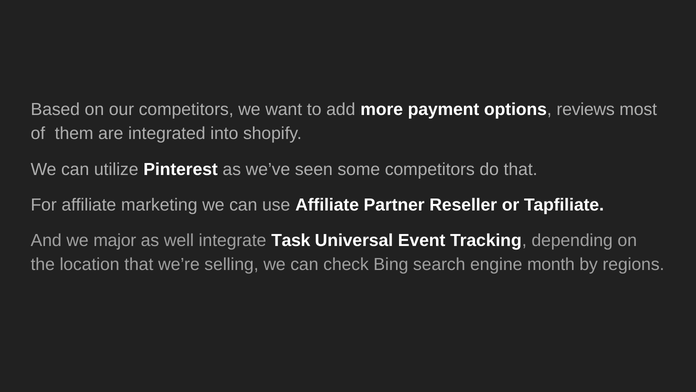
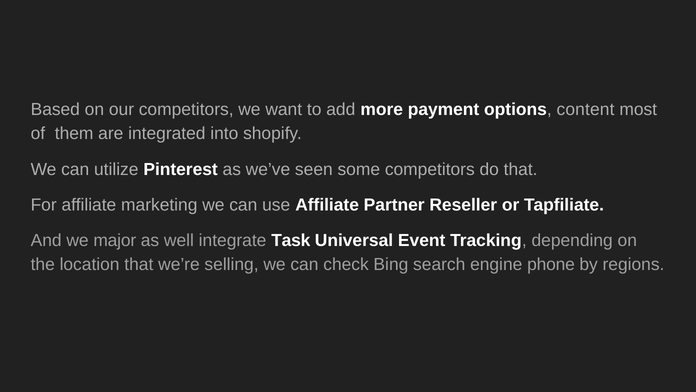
reviews: reviews -> content
month: month -> phone
